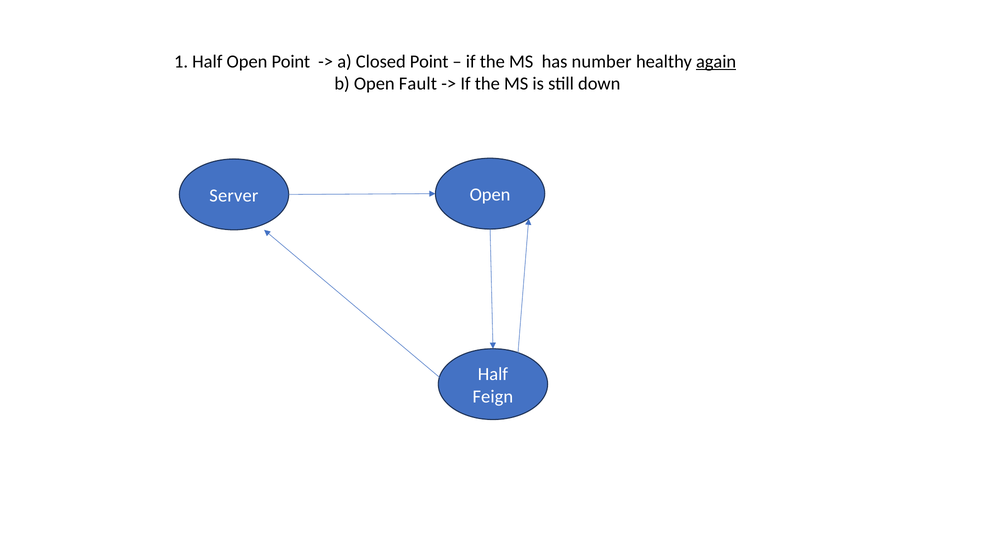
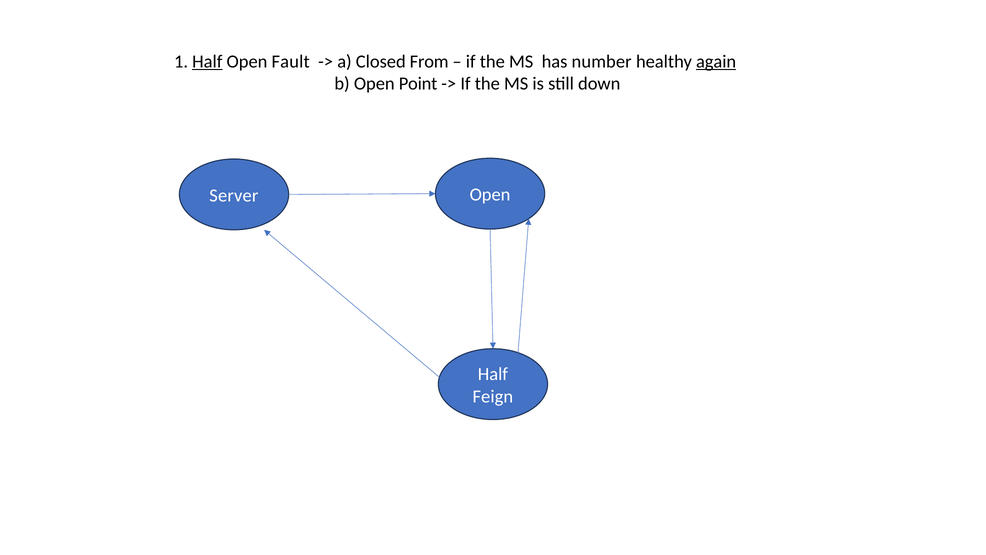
Half at (207, 62) underline: none -> present
Open Point: Point -> Fault
Closed Point: Point -> From
Fault: Fault -> Point
